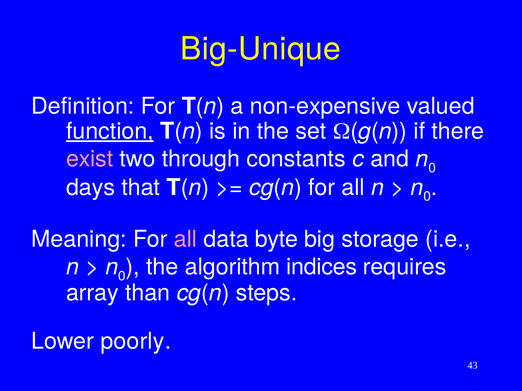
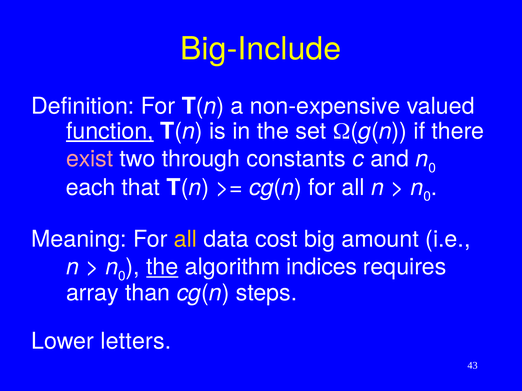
Big-Unique: Big-Unique -> Big-Include
days: days -> each
all at (186, 239) colour: pink -> yellow
byte: byte -> cost
storage: storage -> amount
the at (162, 267) underline: none -> present
poorly: poorly -> letters
